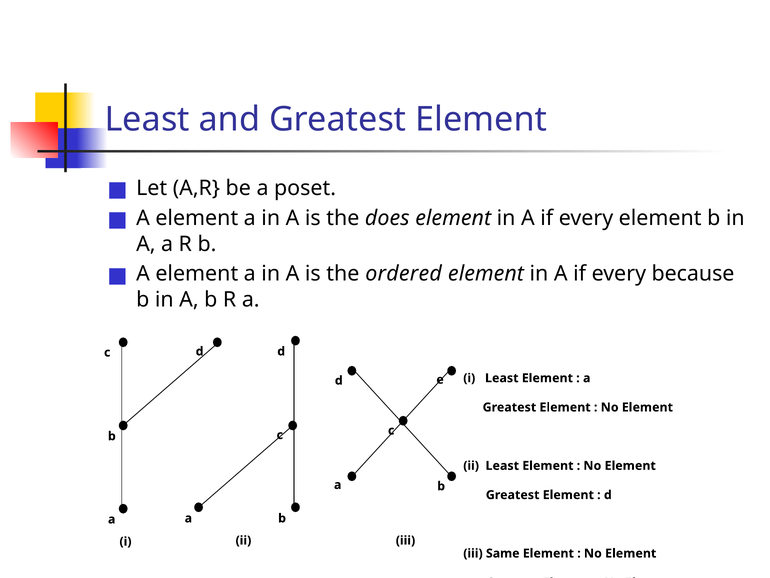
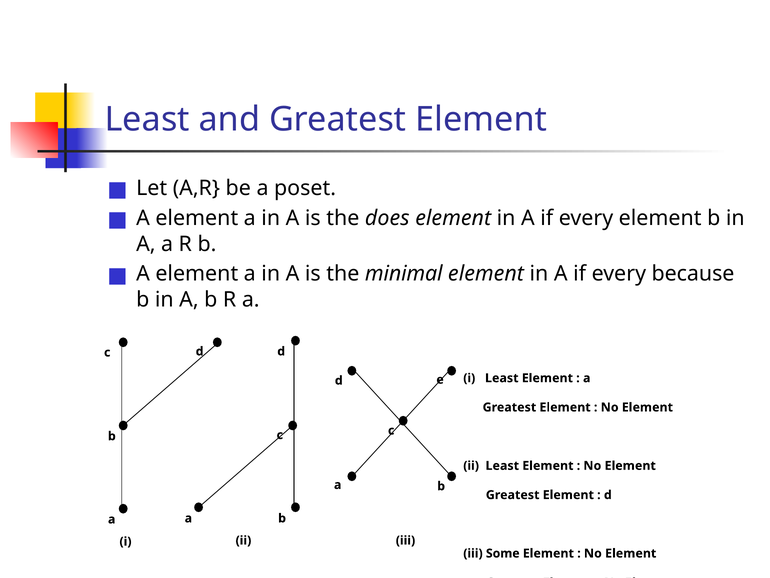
ordered: ordered -> minimal
Same: Same -> Some
